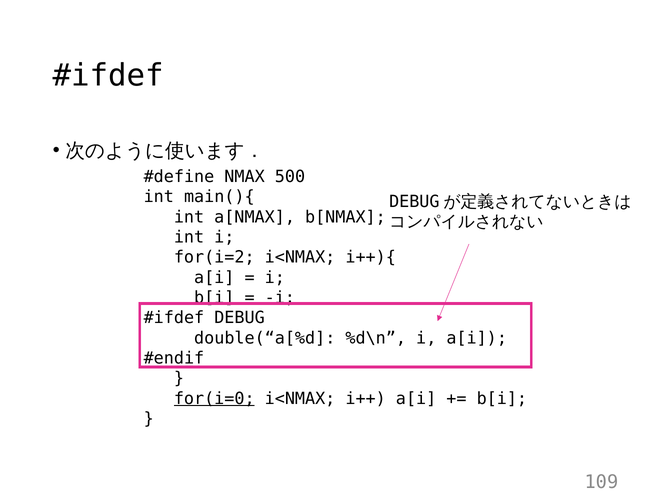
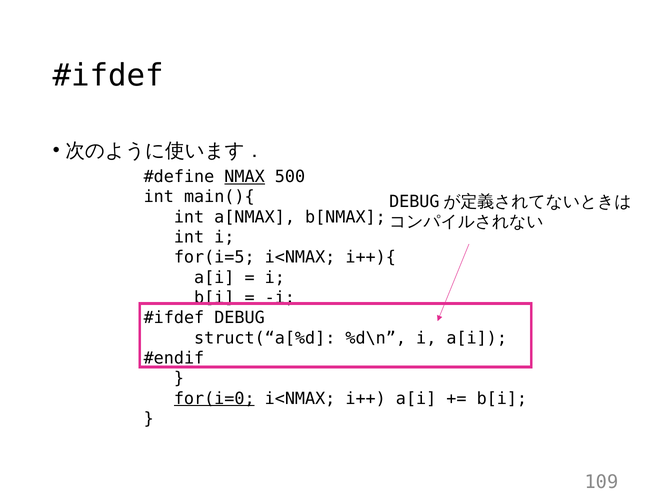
NMAX underline: none -> present
for(i=2: for(i=2 -> for(i=5
double(“a[%d: double(“a[%d -> struct(“a[%d
